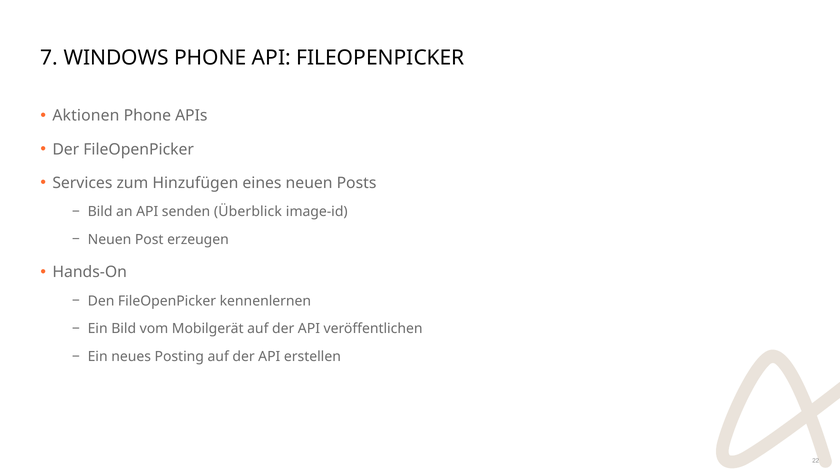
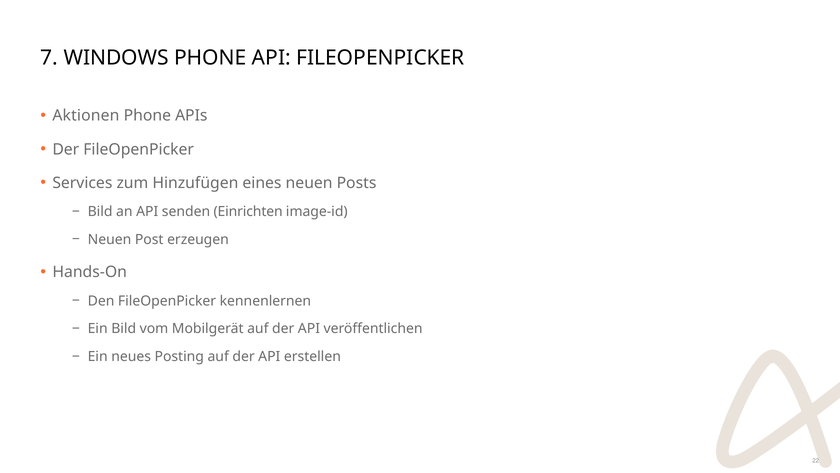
Überblick: Überblick -> Einrichten
